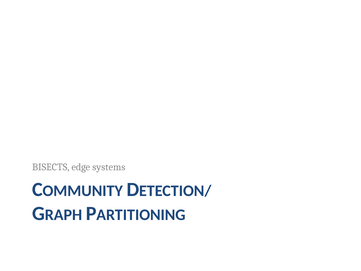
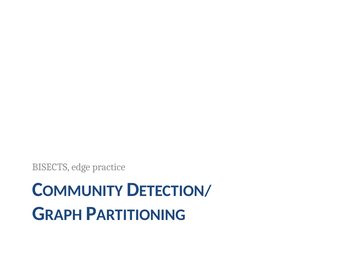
systems: systems -> practice
